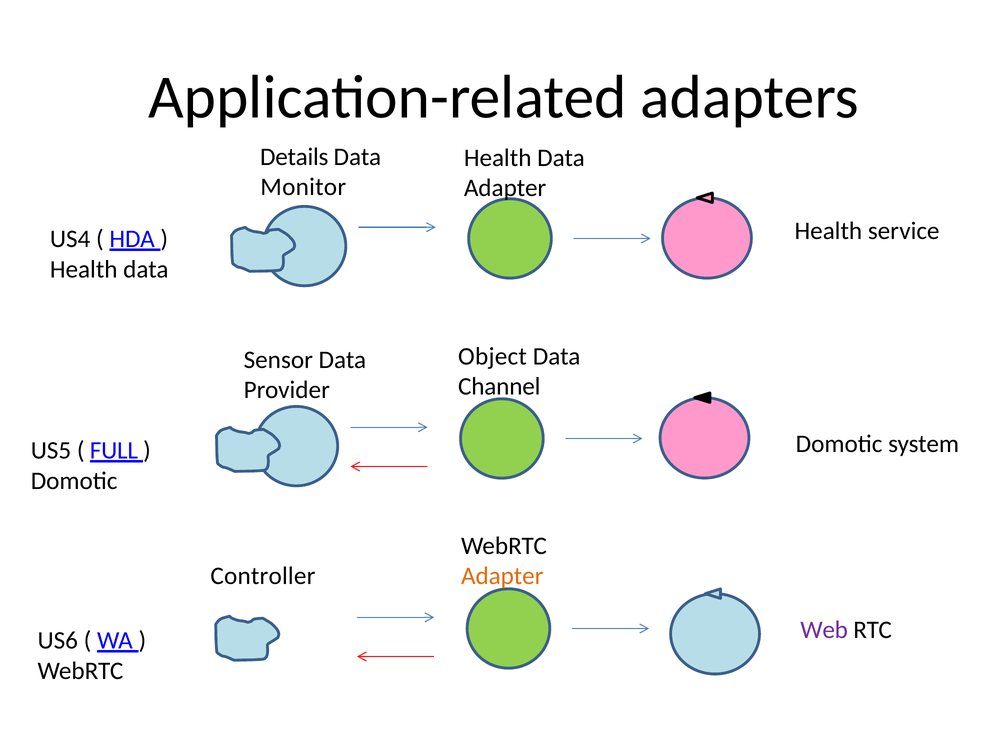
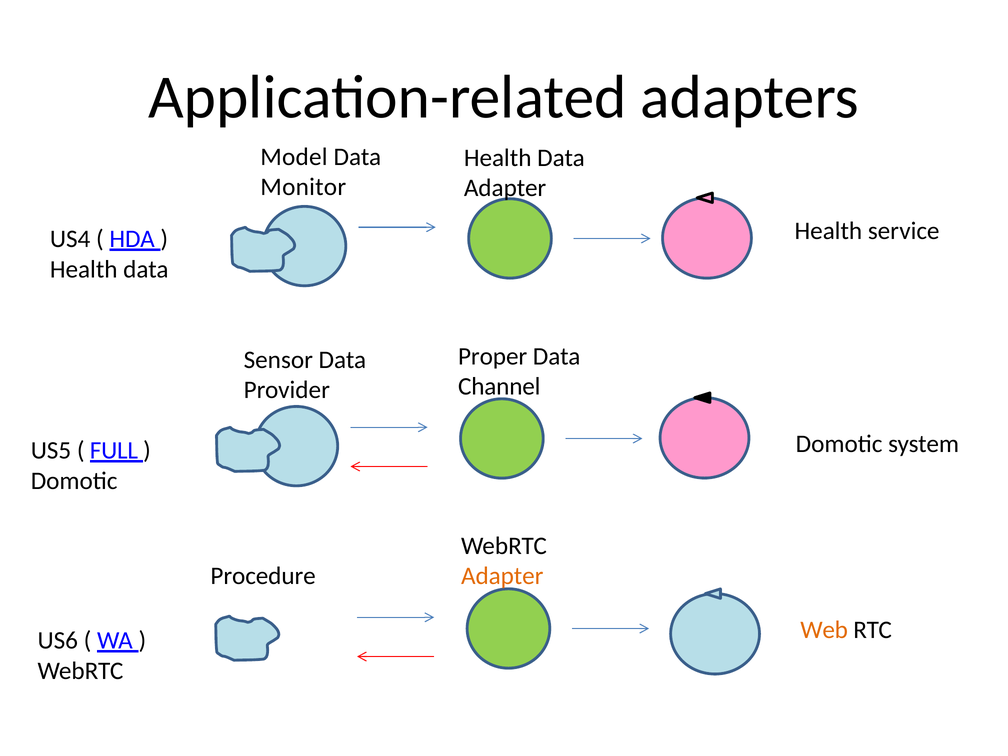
Details: Details -> Model
Object: Object -> Proper
Controller: Controller -> Procedure
Web colour: purple -> orange
